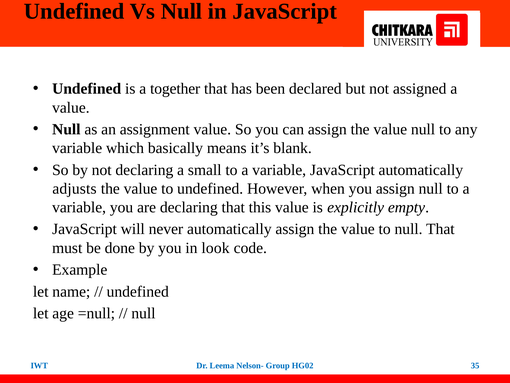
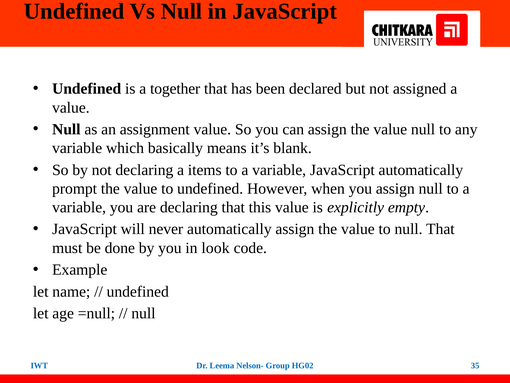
small: small -> items
adjusts: adjusts -> prompt
